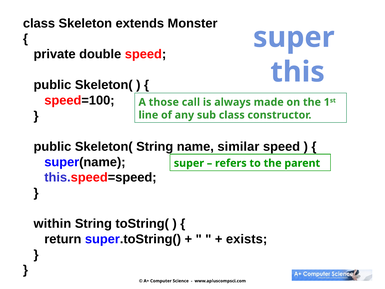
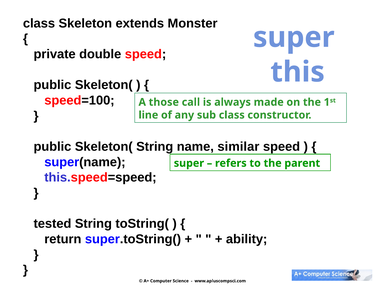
within: within -> tested
exists: exists -> ability
